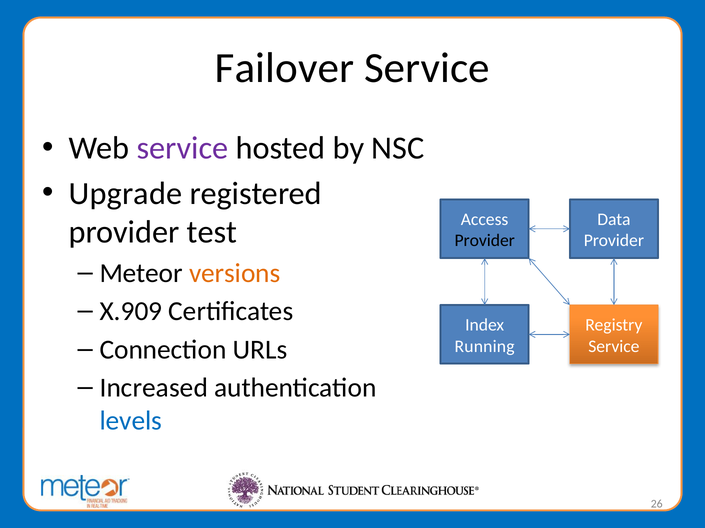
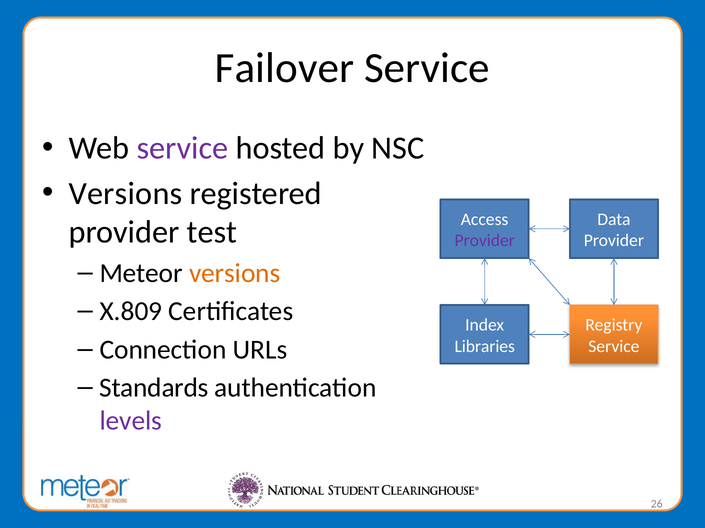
Upgrade at (126, 194): Upgrade -> Versions
Provider at (485, 241) colour: black -> purple
X.909: X.909 -> X.809
Running: Running -> Libraries
Increased: Increased -> Standards
levels colour: blue -> purple
